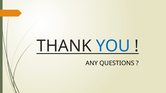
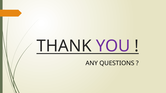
YOU colour: blue -> purple
